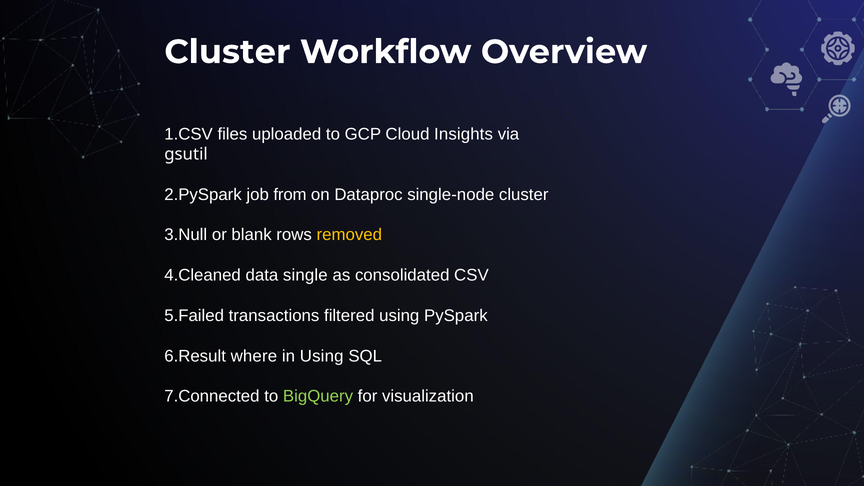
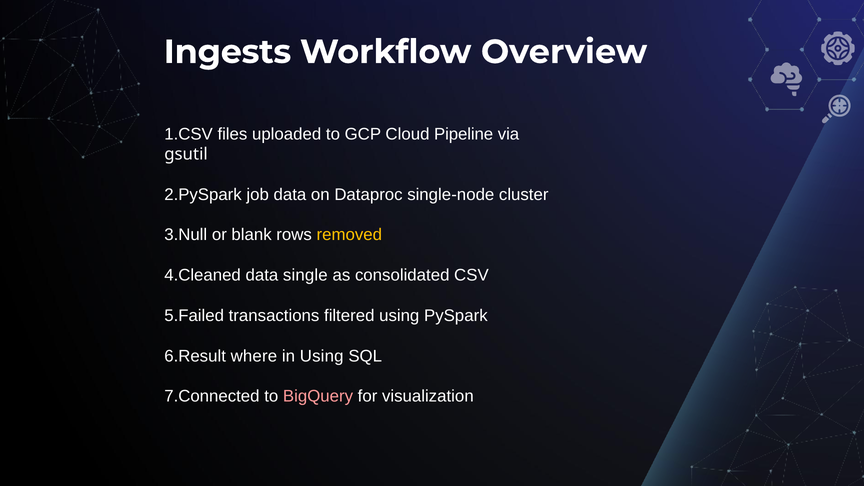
Cluster at (227, 52): Cluster -> Ingests
Insights: Insights -> Pipeline
job from: from -> data
BigQuery colour: light green -> pink
